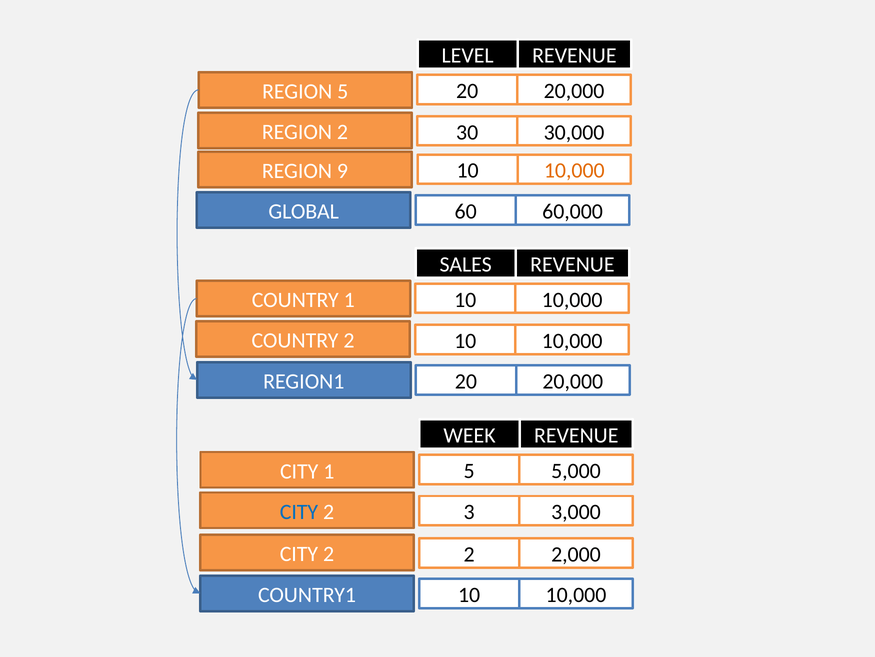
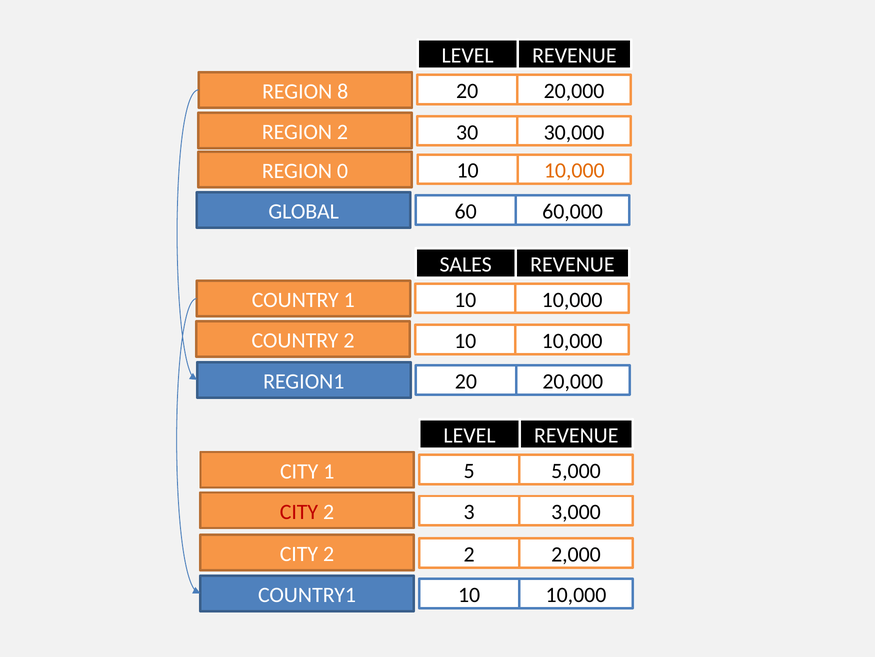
REGION 5: 5 -> 8
9: 9 -> 0
WEEK at (470, 435): WEEK -> LEVEL
CITY at (299, 511) colour: blue -> red
